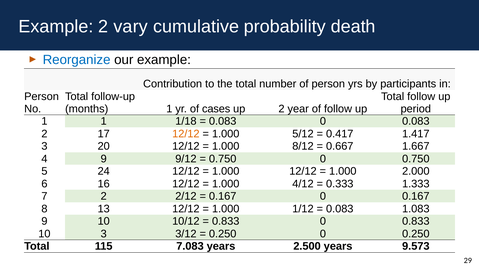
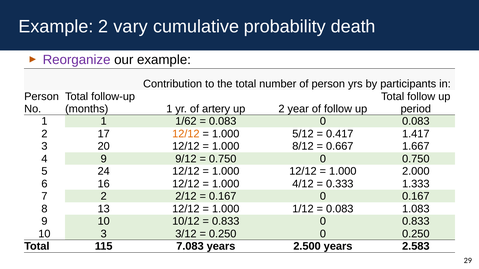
Reorganize colour: blue -> purple
cases: cases -> artery
1/18: 1/18 -> 1/62
9.573: 9.573 -> 2.583
